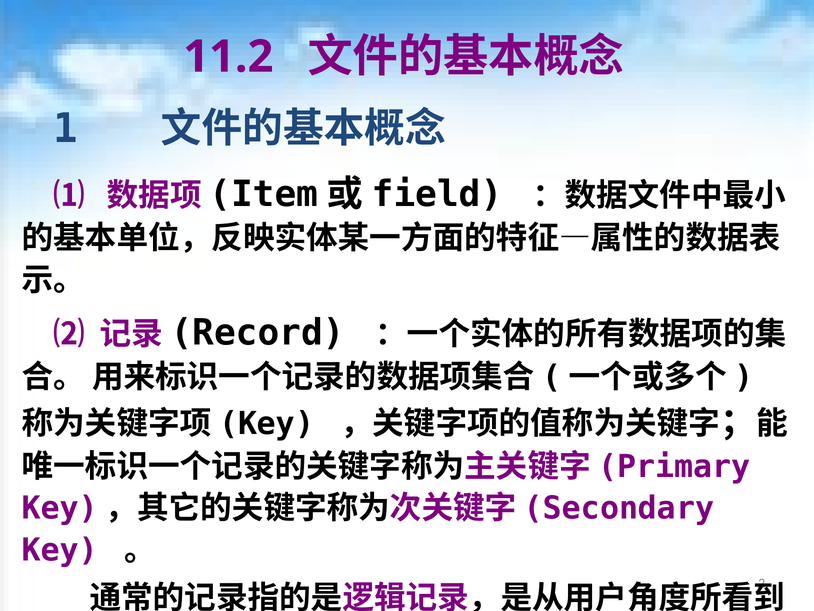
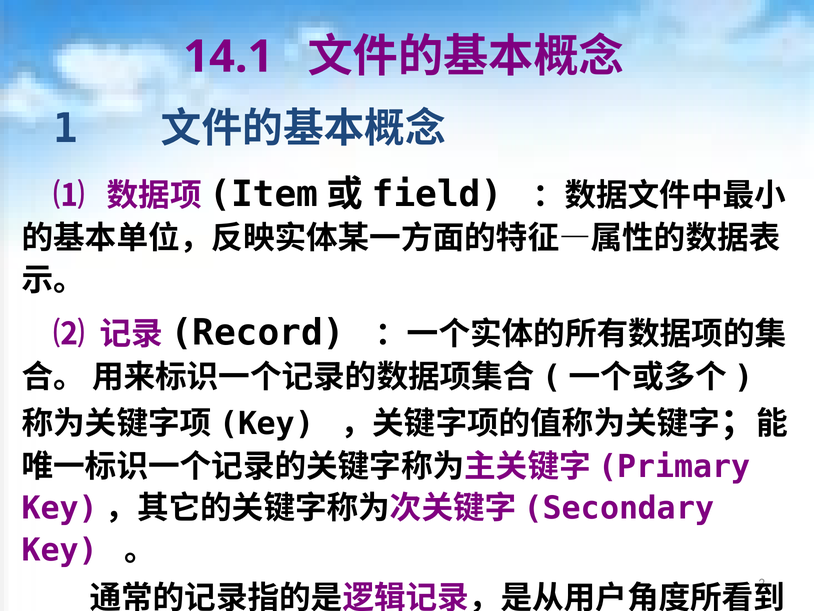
11.2: 11.2 -> 14.1
